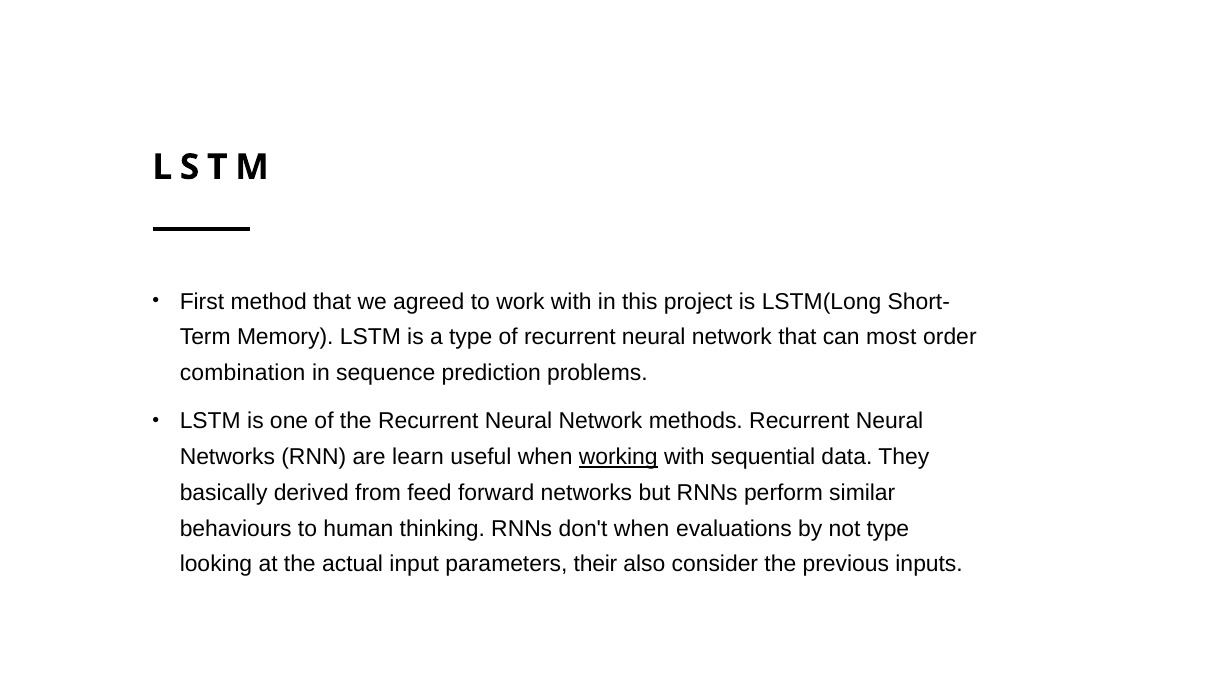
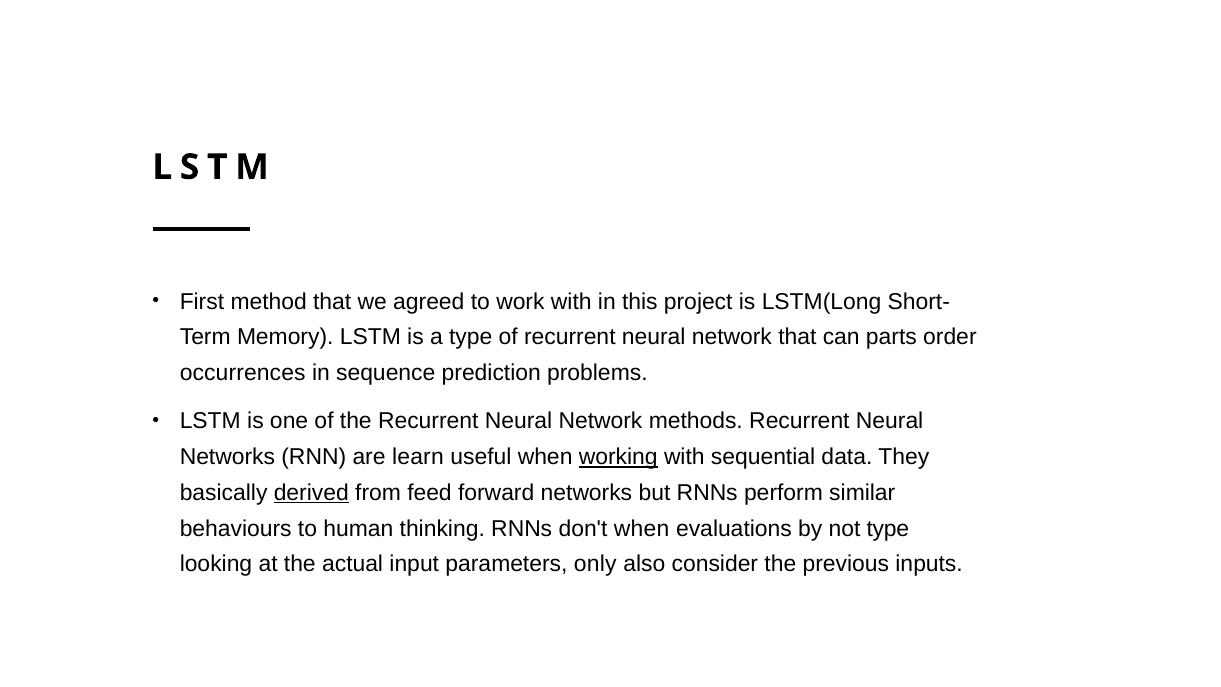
most: most -> parts
combination: combination -> occurrences
derived underline: none -> present
their: their -> only
